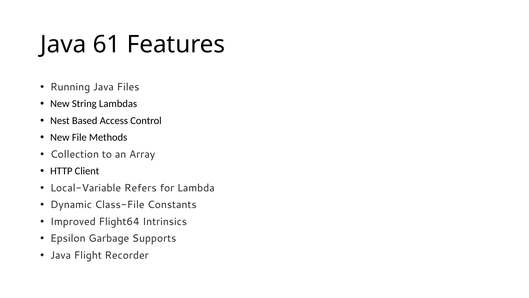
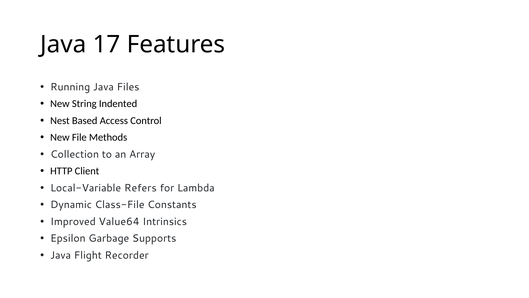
61: 61 -> 17
Lambdas: Lambdas -> Indented
Flight64: Flight64 -> Value64
